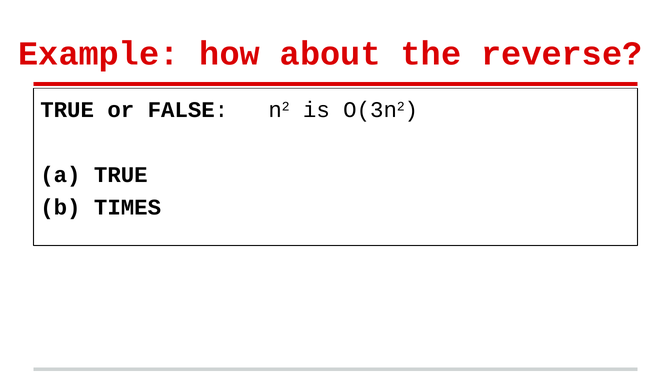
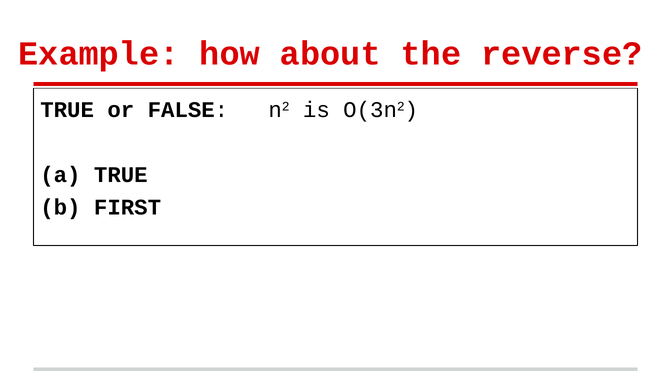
TIMES: TIMES -> FIRST
